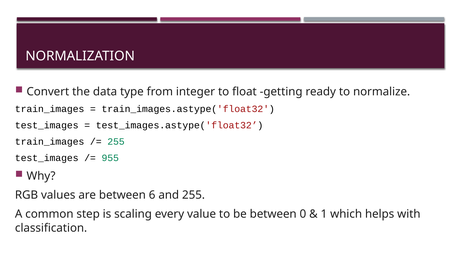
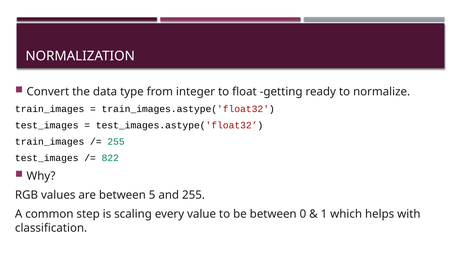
955: 955 -> 822
6: 6 -> 5
